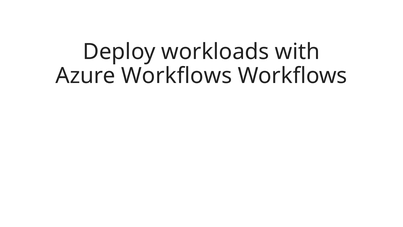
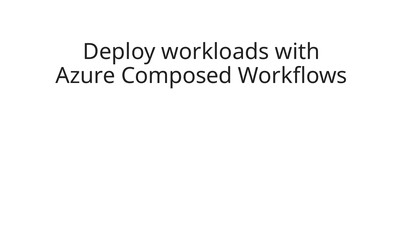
Azure Workflows: Workflows -> Composed
